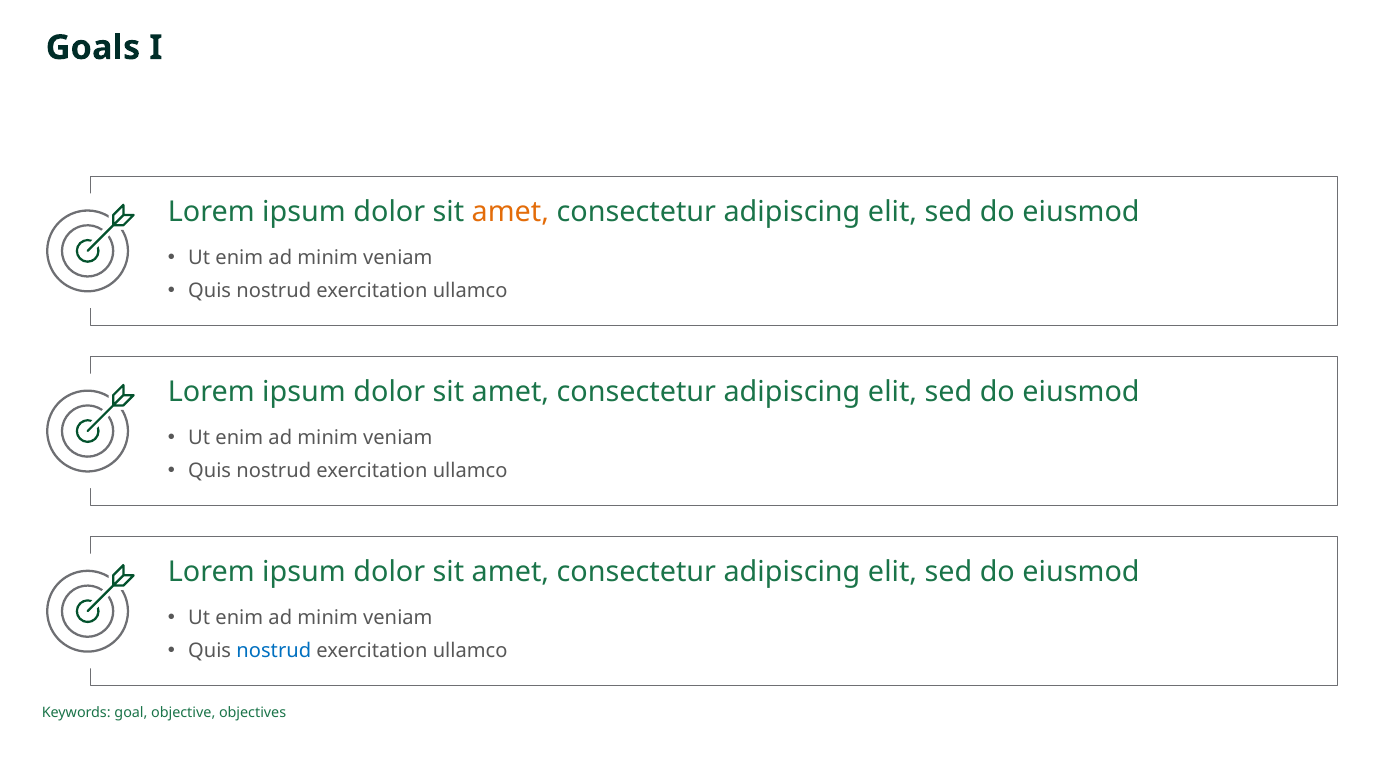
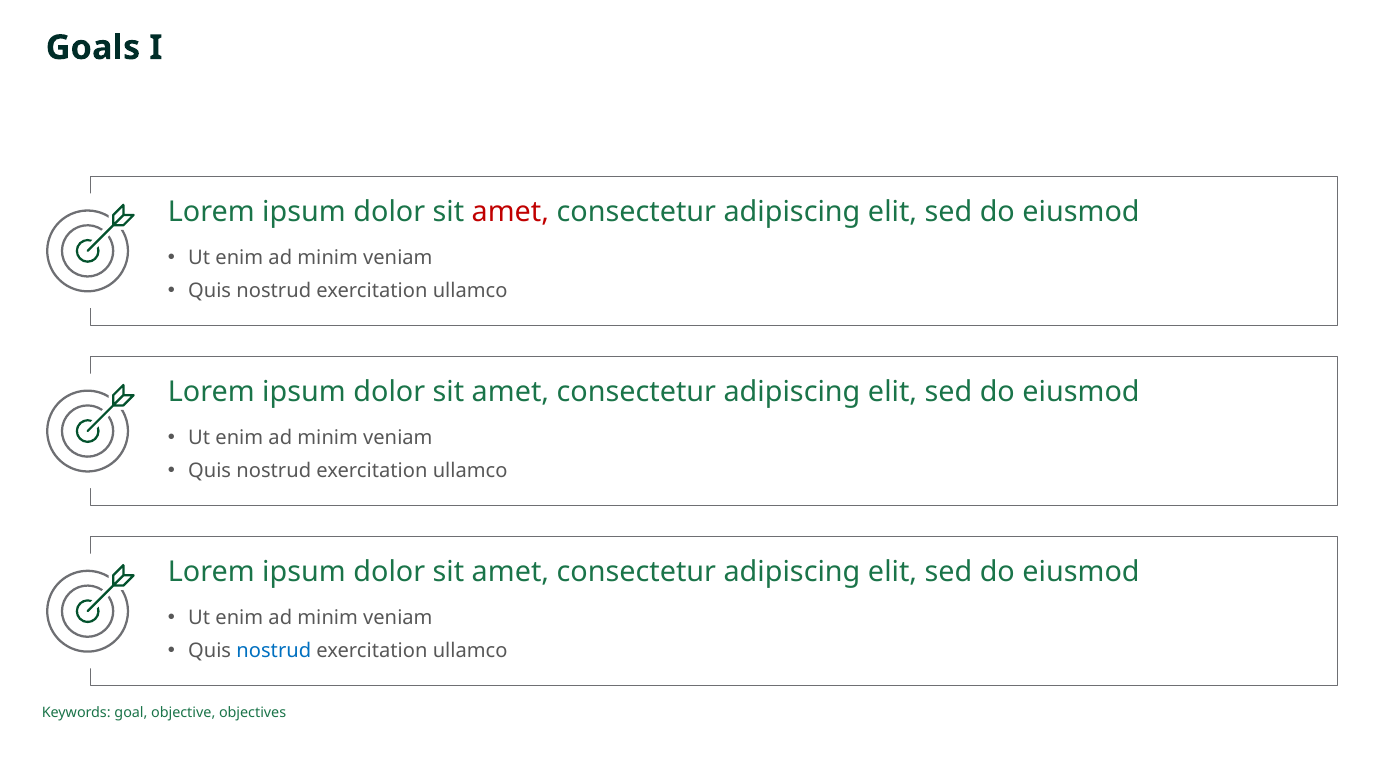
amet at (510, 212) colour: orange -> red
